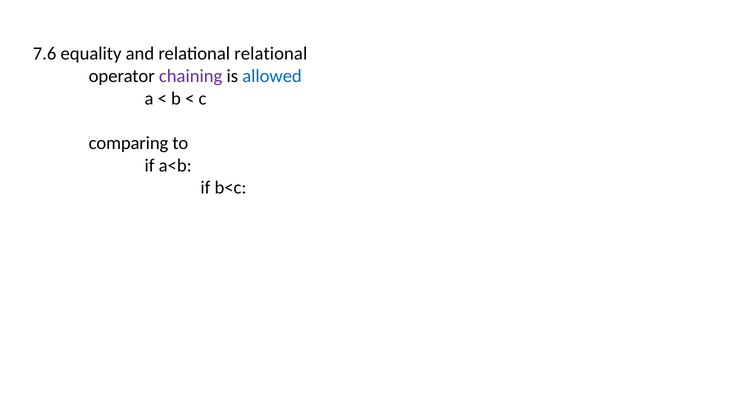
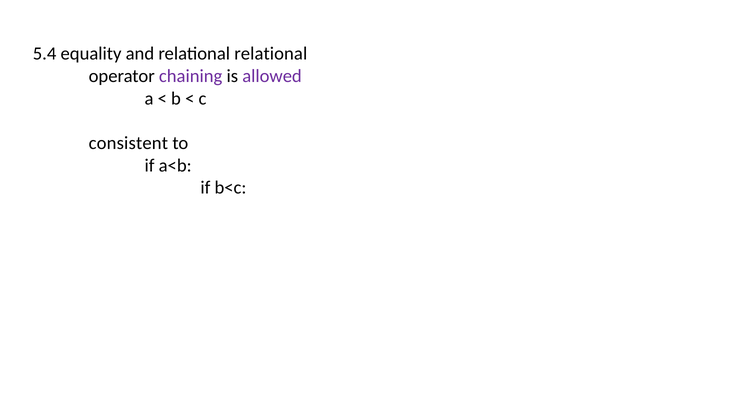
7.6: 7.6 -> 5.4
allowed colour: blue -> purple
comparing: comparing -> consistent
